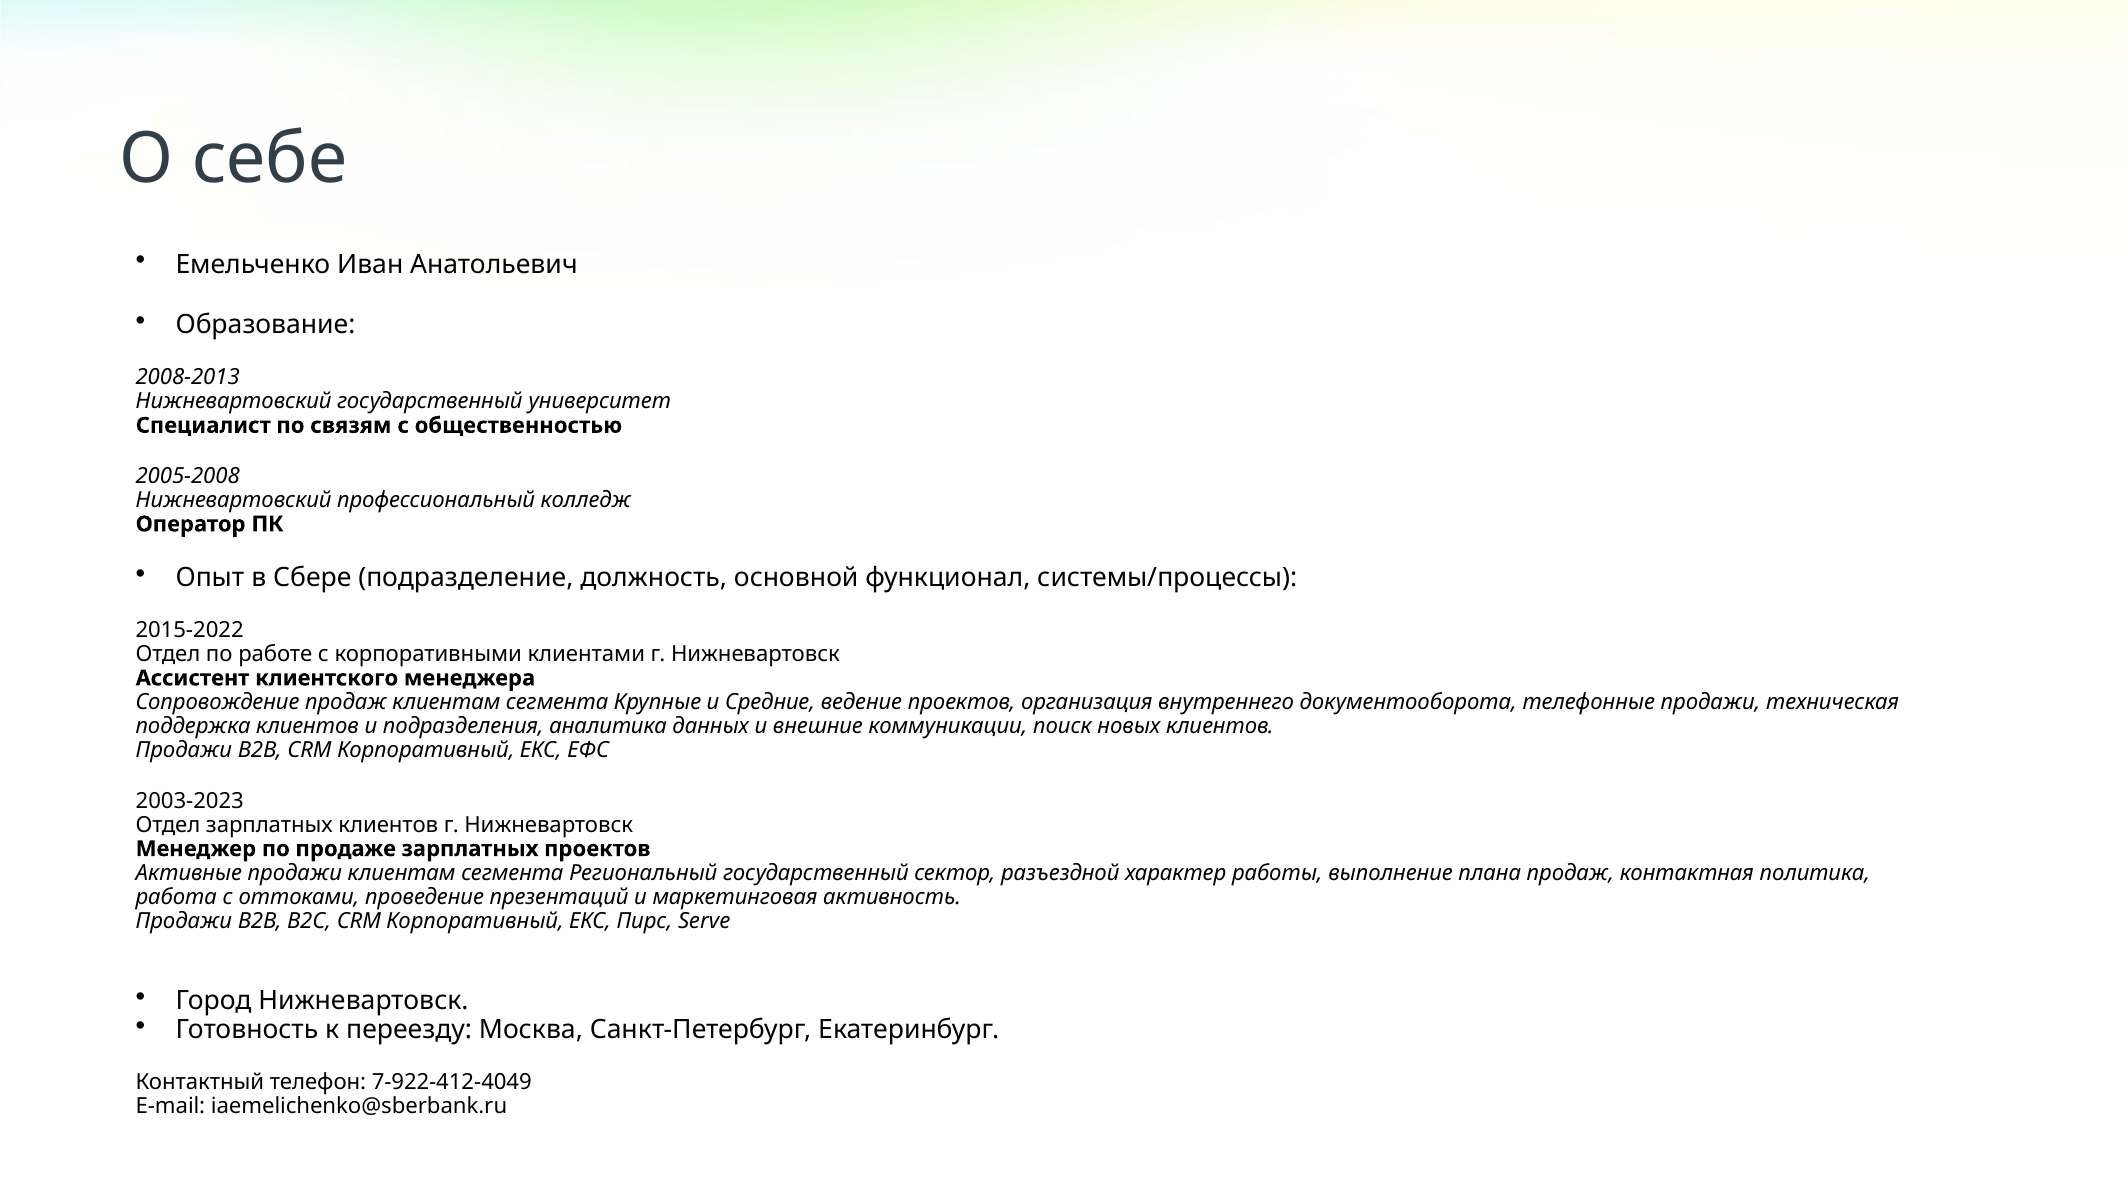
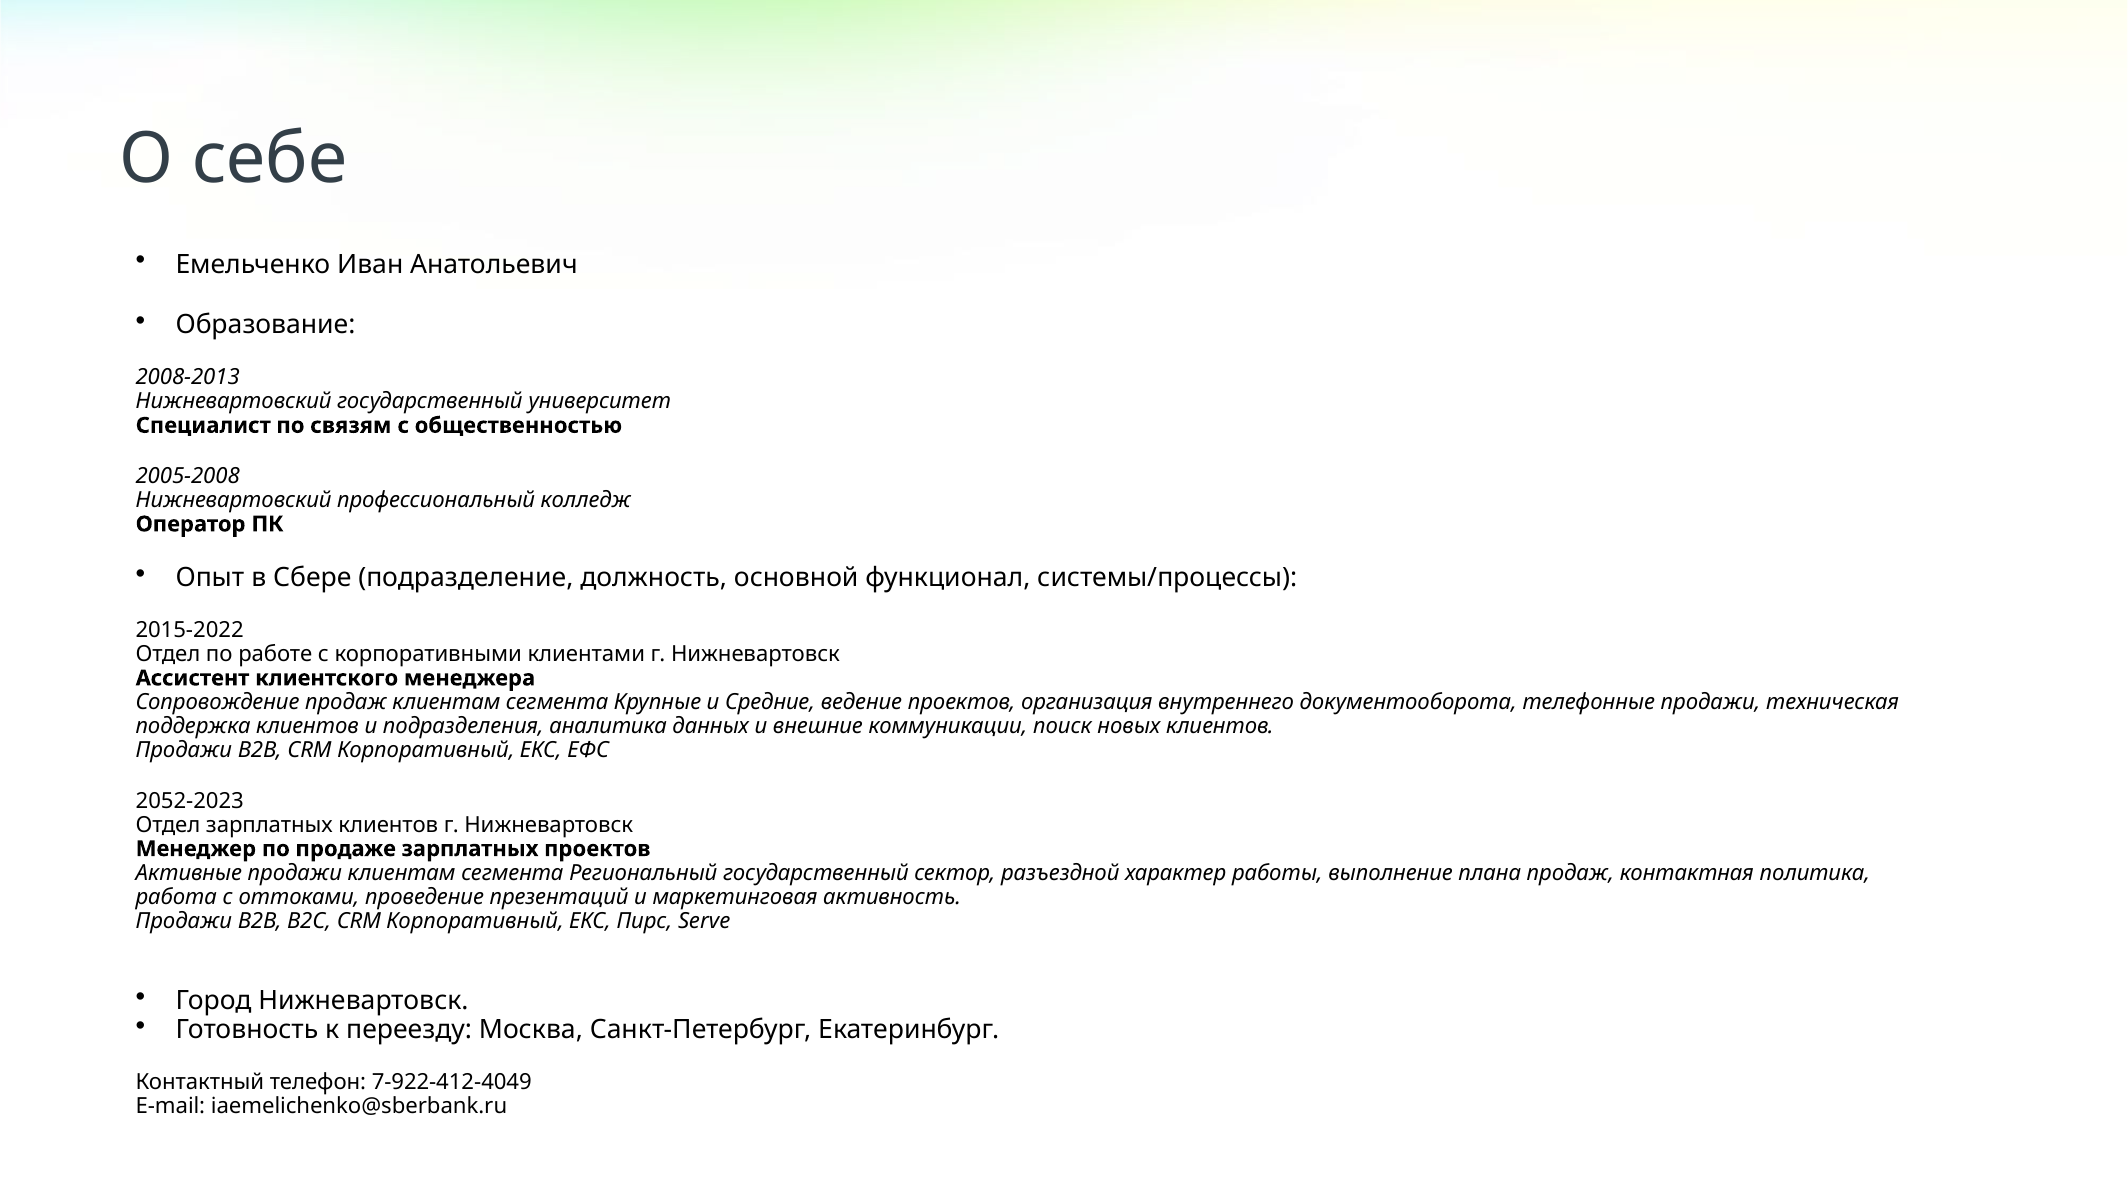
2003-2023: 2003-2023 -> 2052-2023
